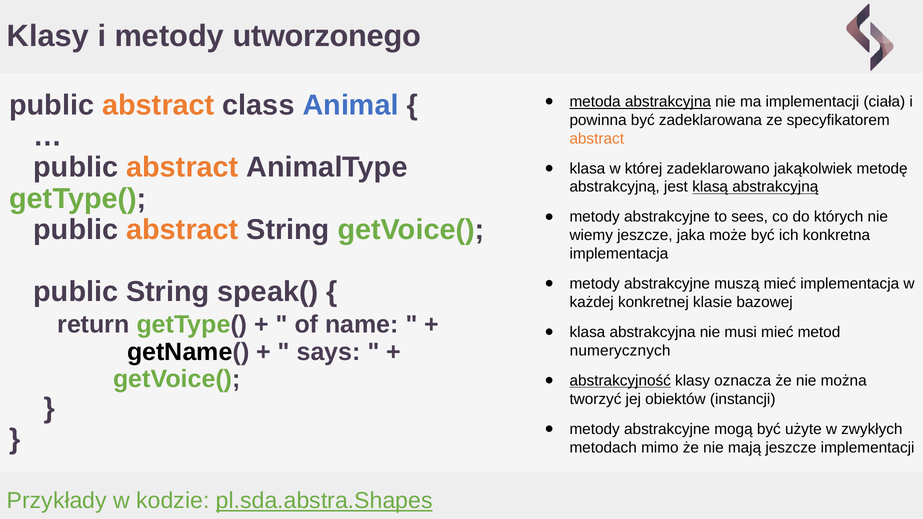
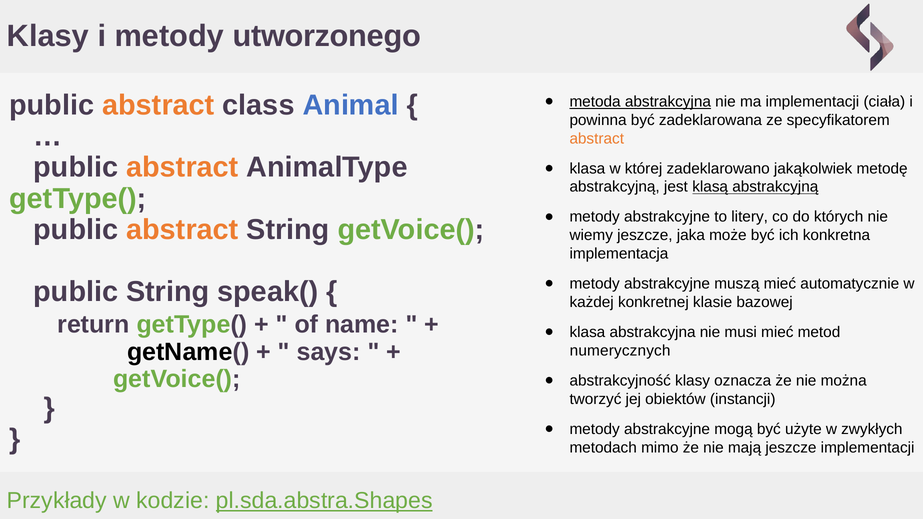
sees: sees -> litery
mieć implementacja: implementacja -> automatycznie
abstrakcyjność underline: present -> none
